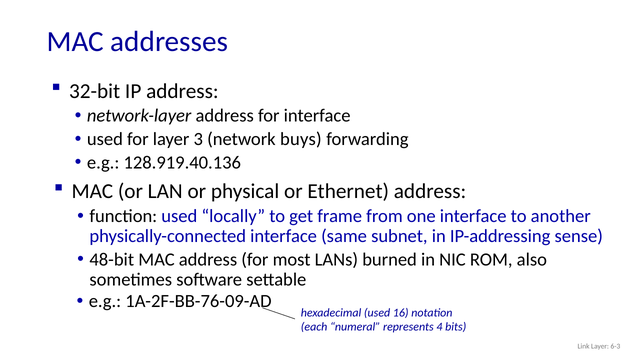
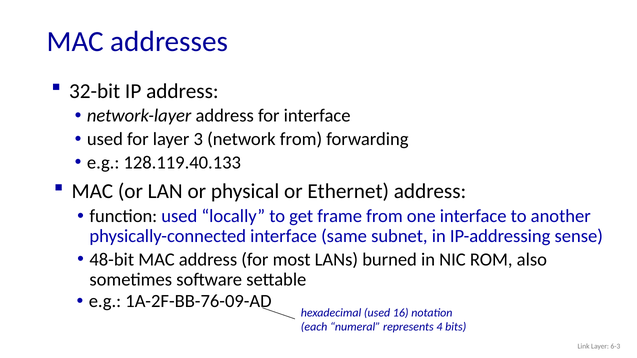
network buys: buys -> from
128.919.40.136: 128.919.40.136 -> 128.119.40.133
